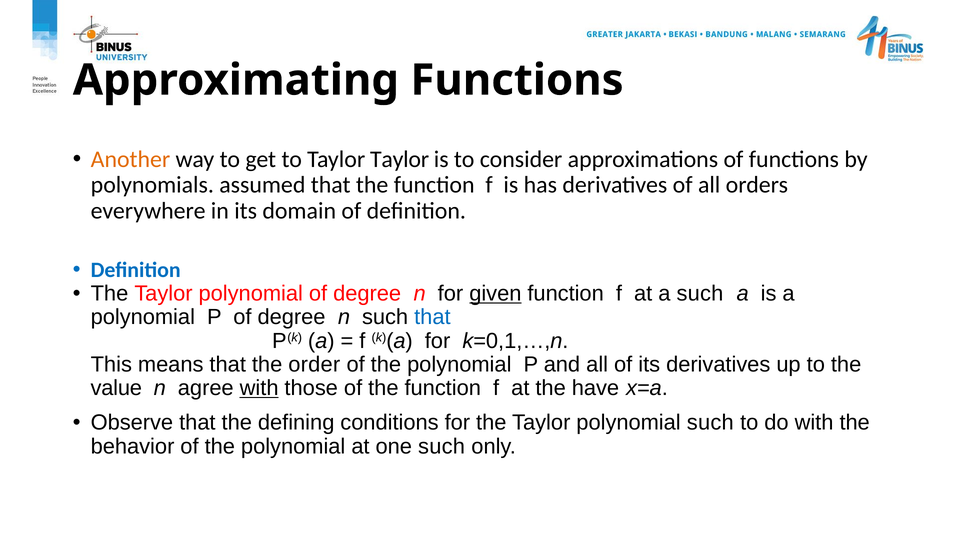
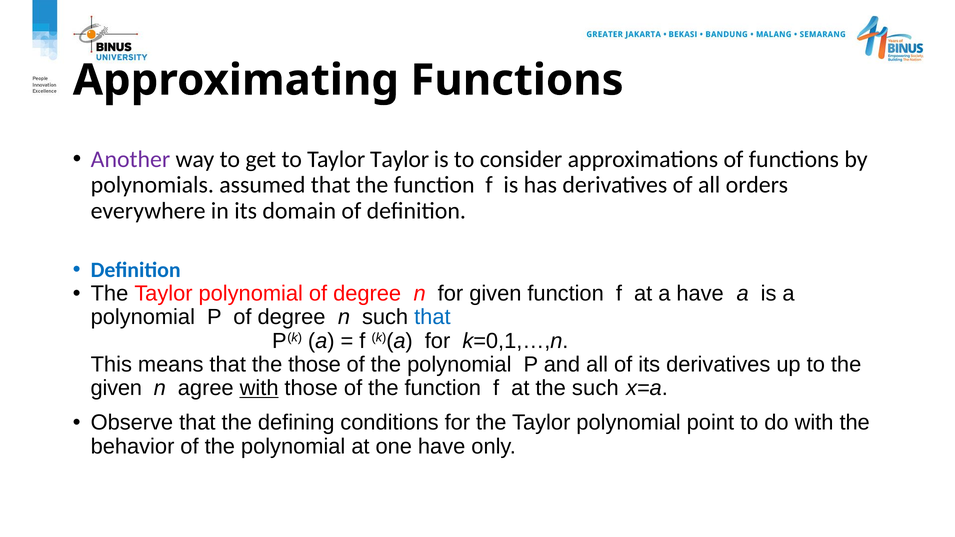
Another colour: orange -> purple
given at (495, 294) underline: present -> none
a such: such -> have
the order: order -> those
value at (116, 388): value -> given
the have: have -> such
polynomial such: such -> point
one such: such -> have
